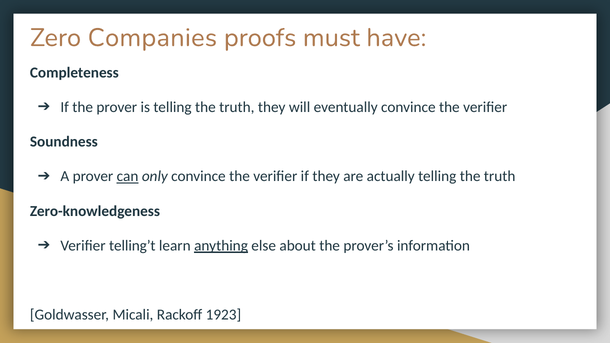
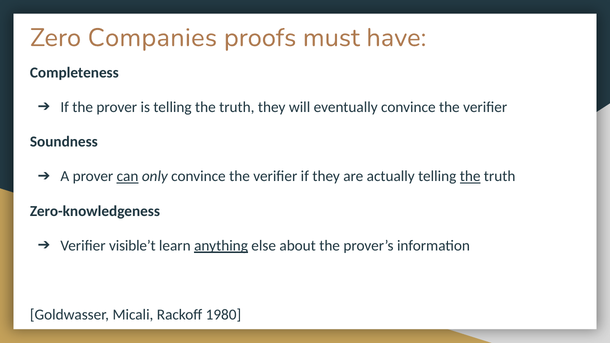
the at (470, 176) underline: none -> present
telling’t: telling’t -> visible’t
1923: 1923 -> 1980
